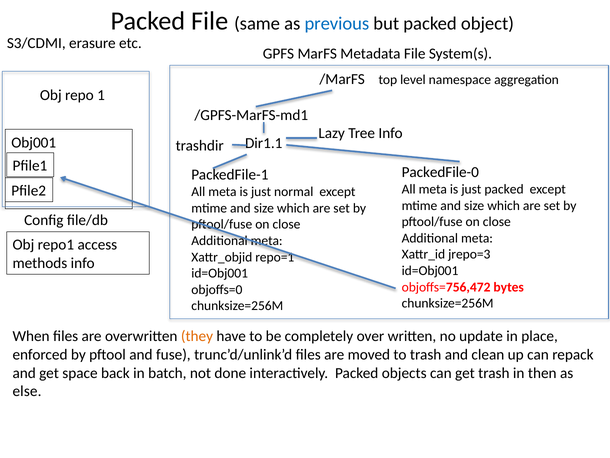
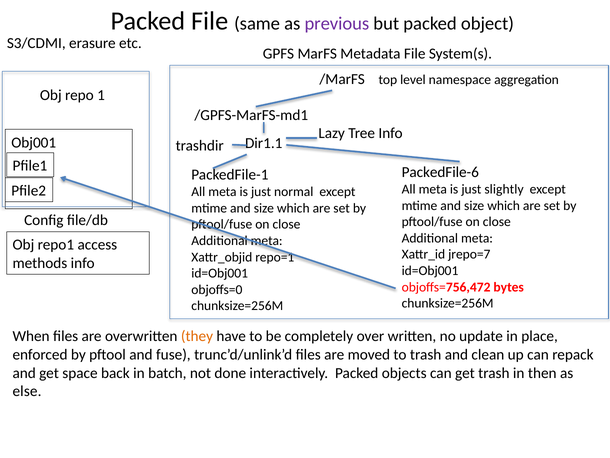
previous colour: blue -> purple
PackedFile-0: PackedFile-0 -> PackedFile-6
just packed: packed -> slightly
jrepo=3: jrepo=3 -> jrepo=7
